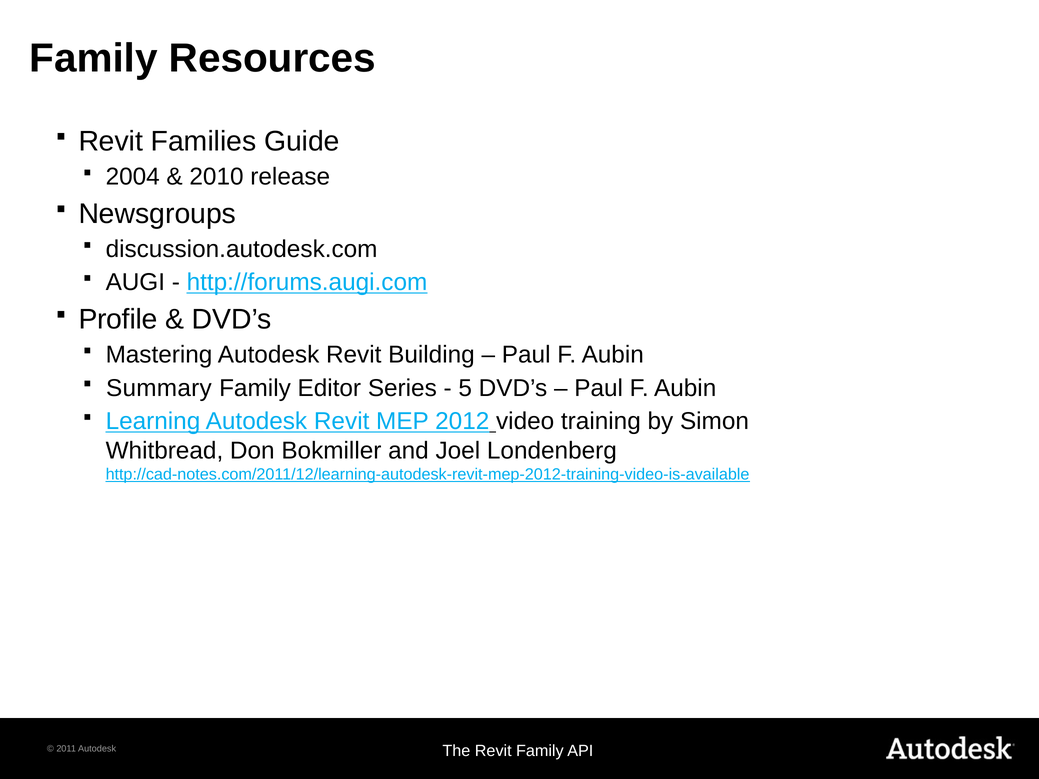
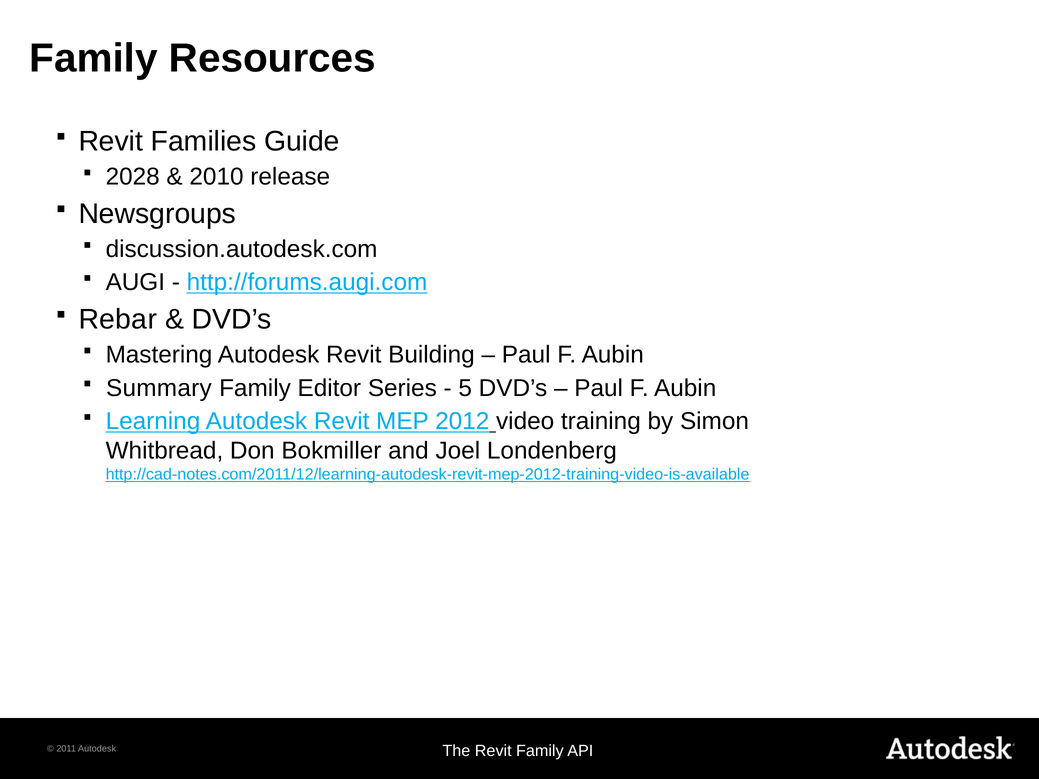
2004: 2004 -> 2028
Profile: Profile -> Rebar
